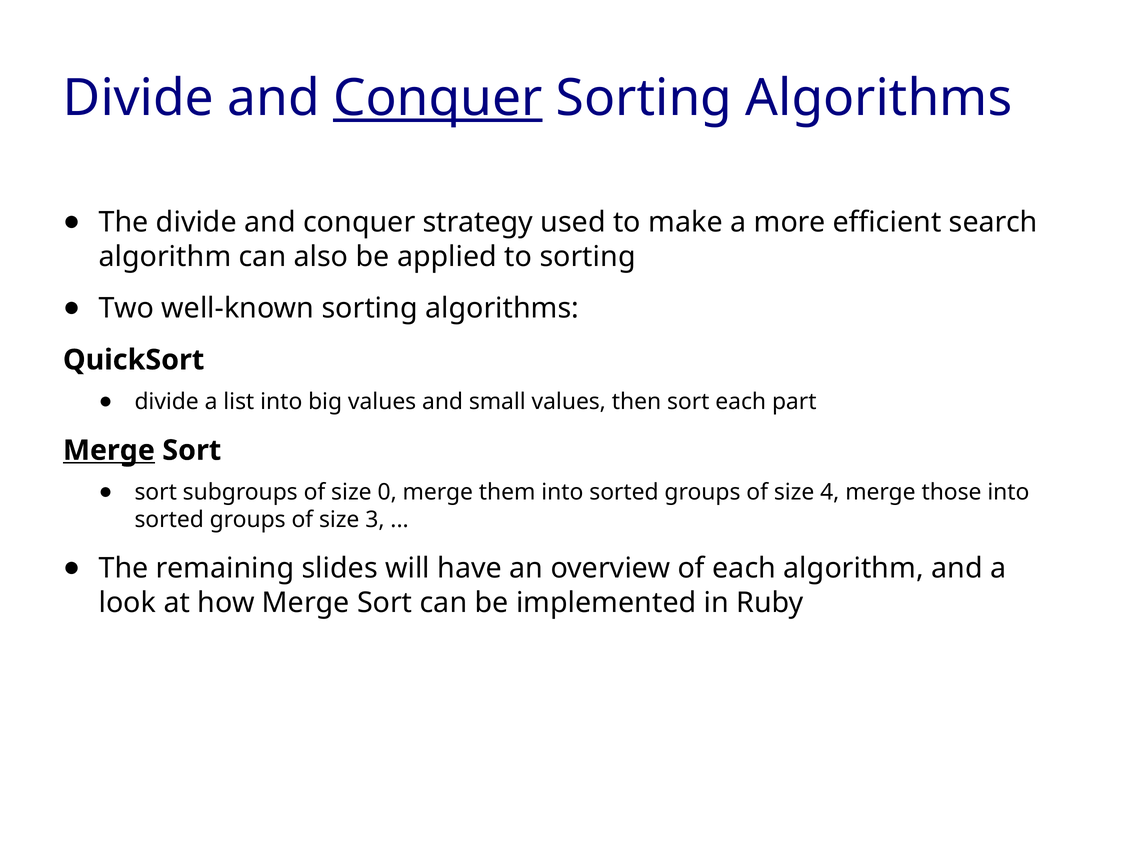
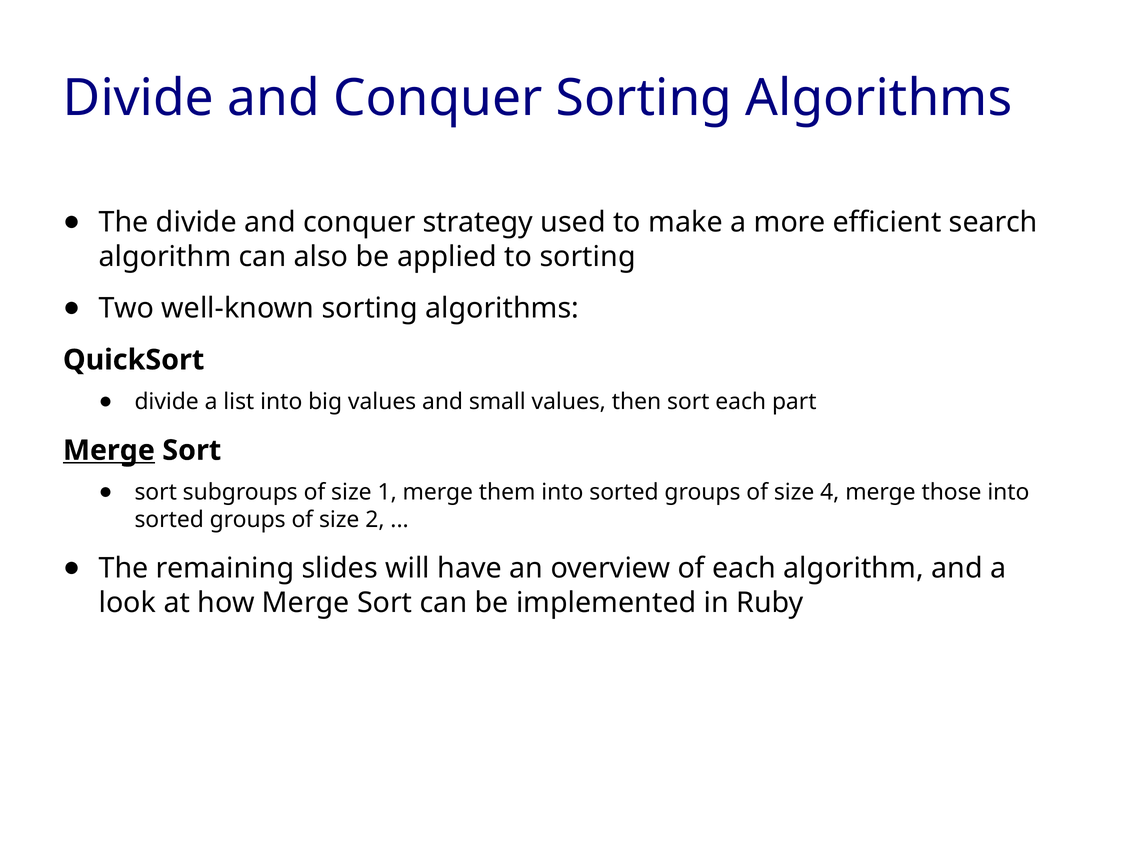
Conquer at (438, 98) underline: present -> none
0: 0 -> 1
3: 3 -> 2
